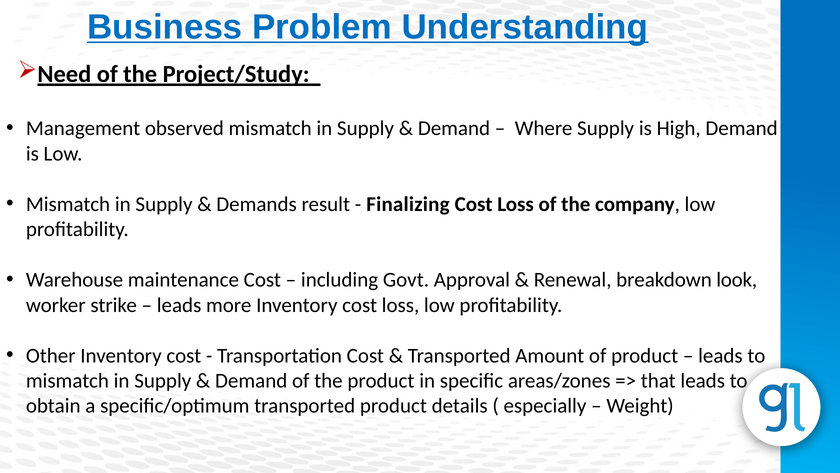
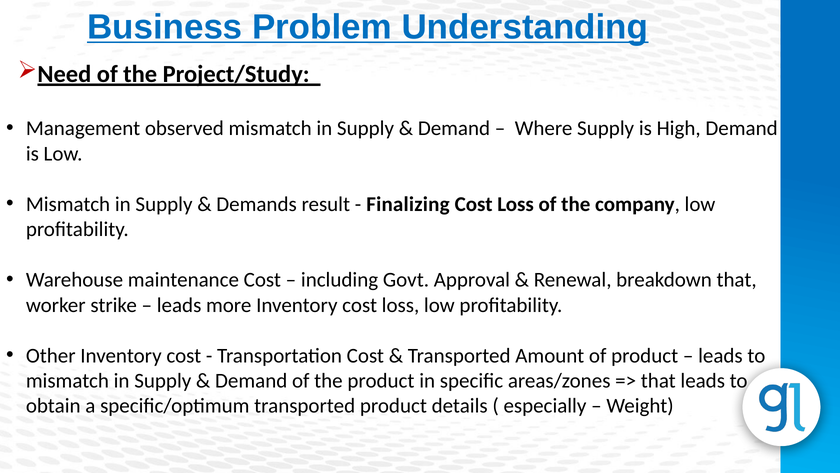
breakdown look: look -> that
